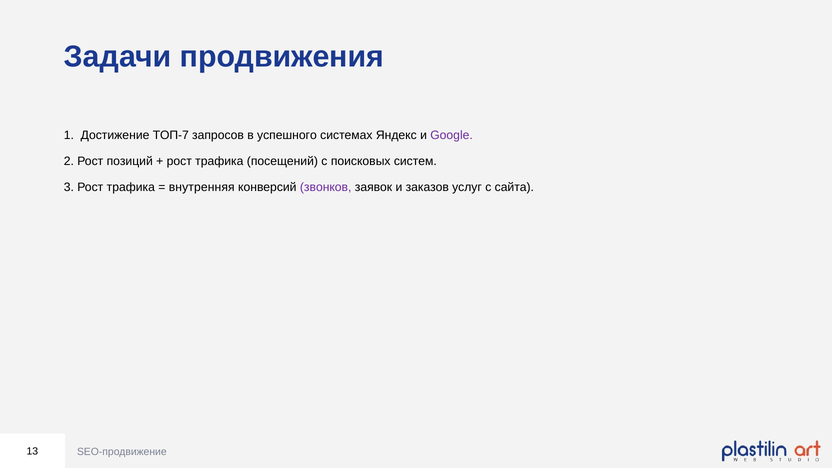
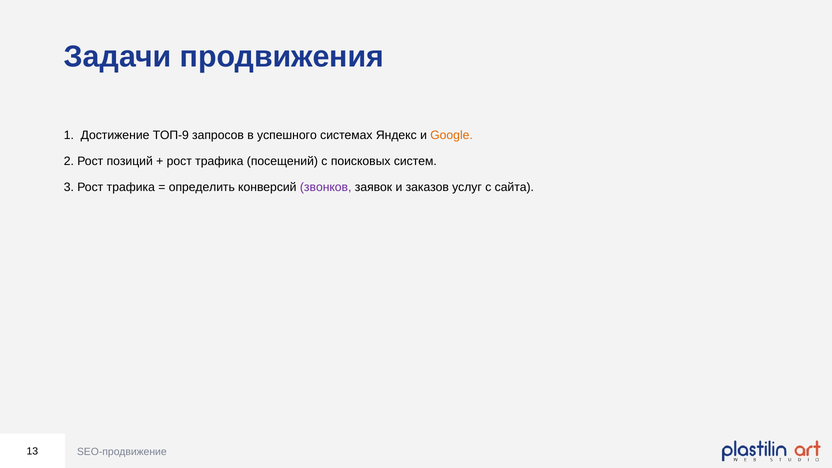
ТОП-7: ТОП-7 -> ТОП-9
Google colour: purple -> orange
внутренняя: внутренняя -> определить
